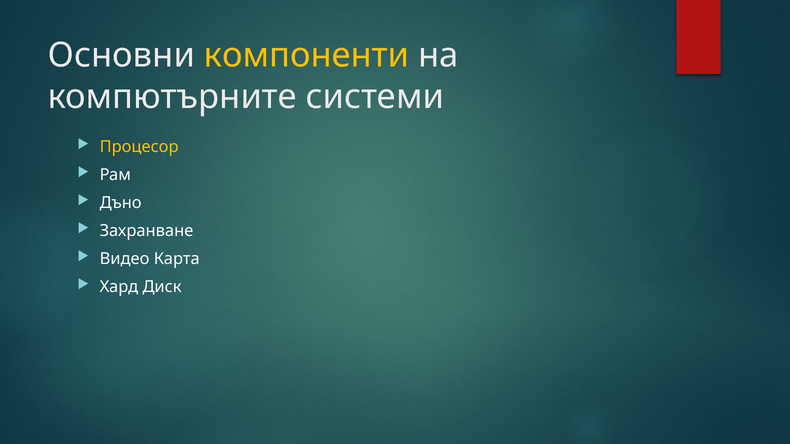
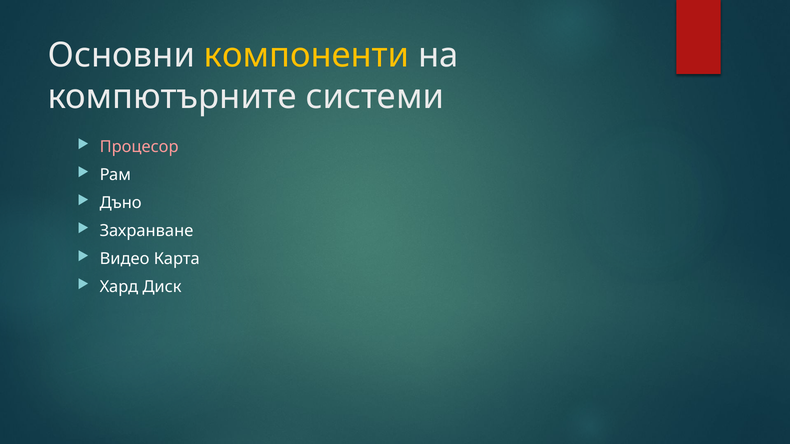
Процесор colour: yellow -> pink
